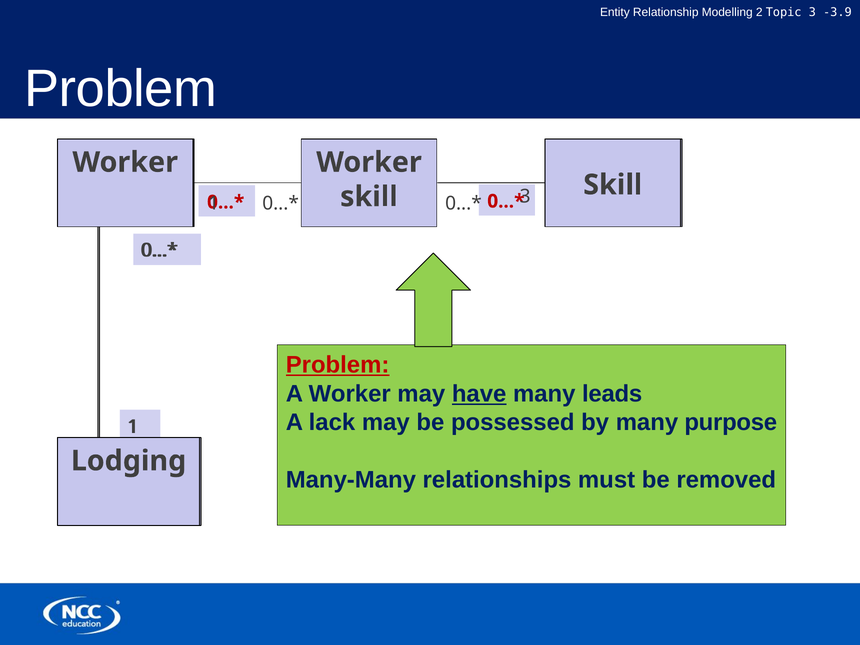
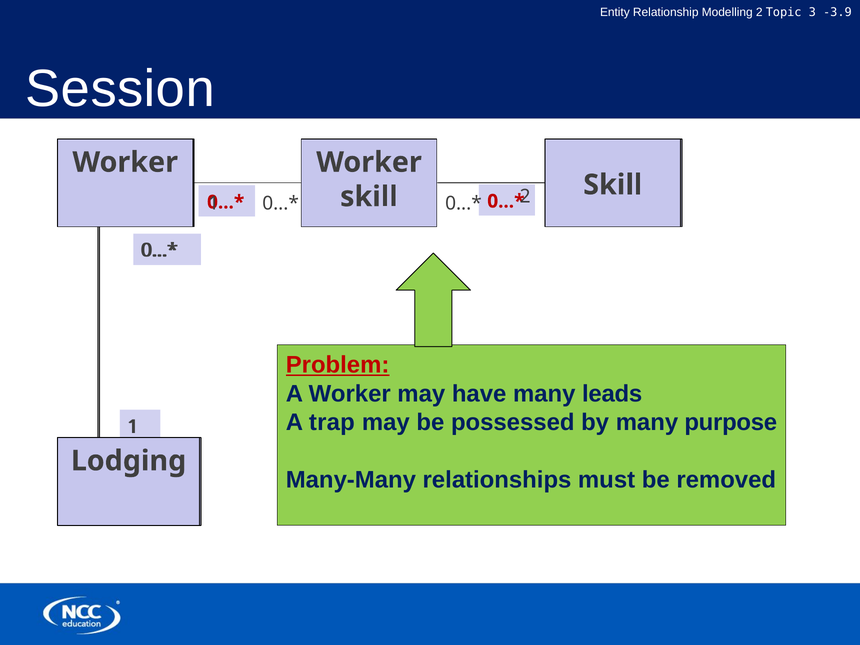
Problem at (121, 89): Problem -> Session
3 at (525, 196): 3 -> 2
have underline: present -> none
lack: lack -> trap
